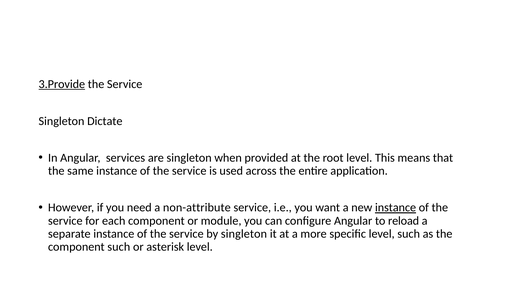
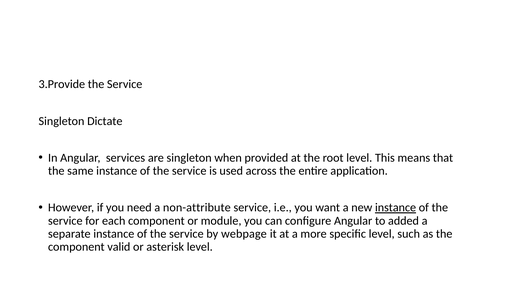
3.Provide underline: present -> none
reload: reload -> added
by singleton: singleton -> webpage
component such: such -> valid
